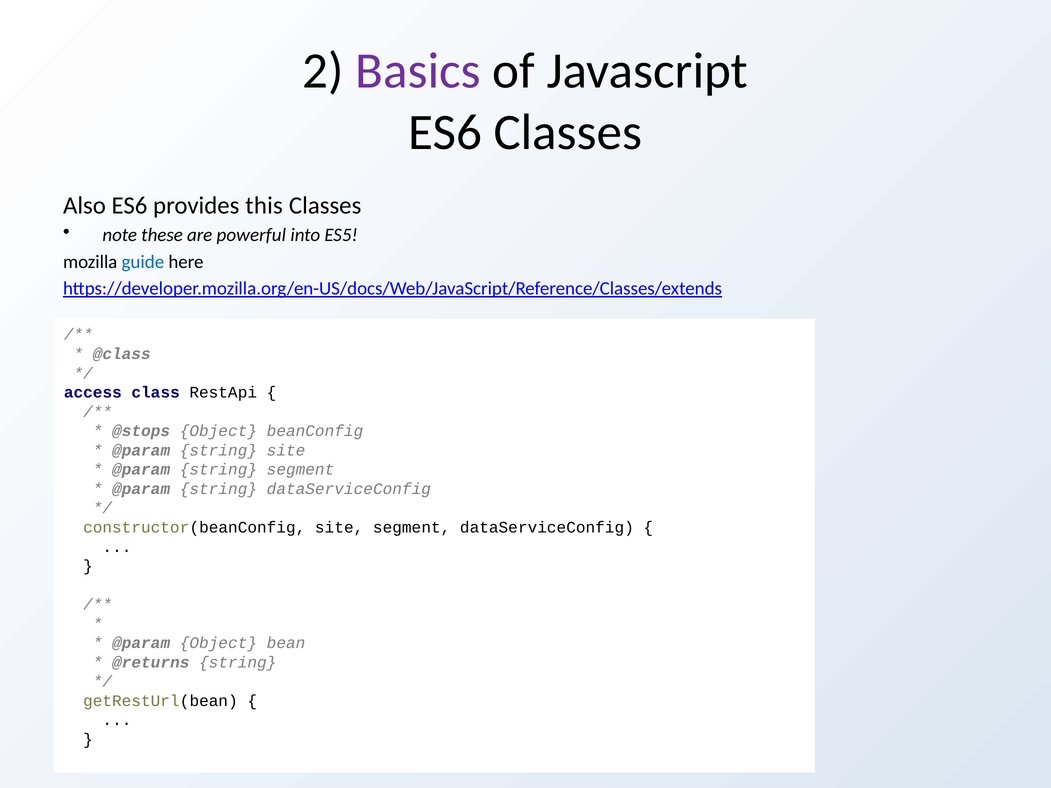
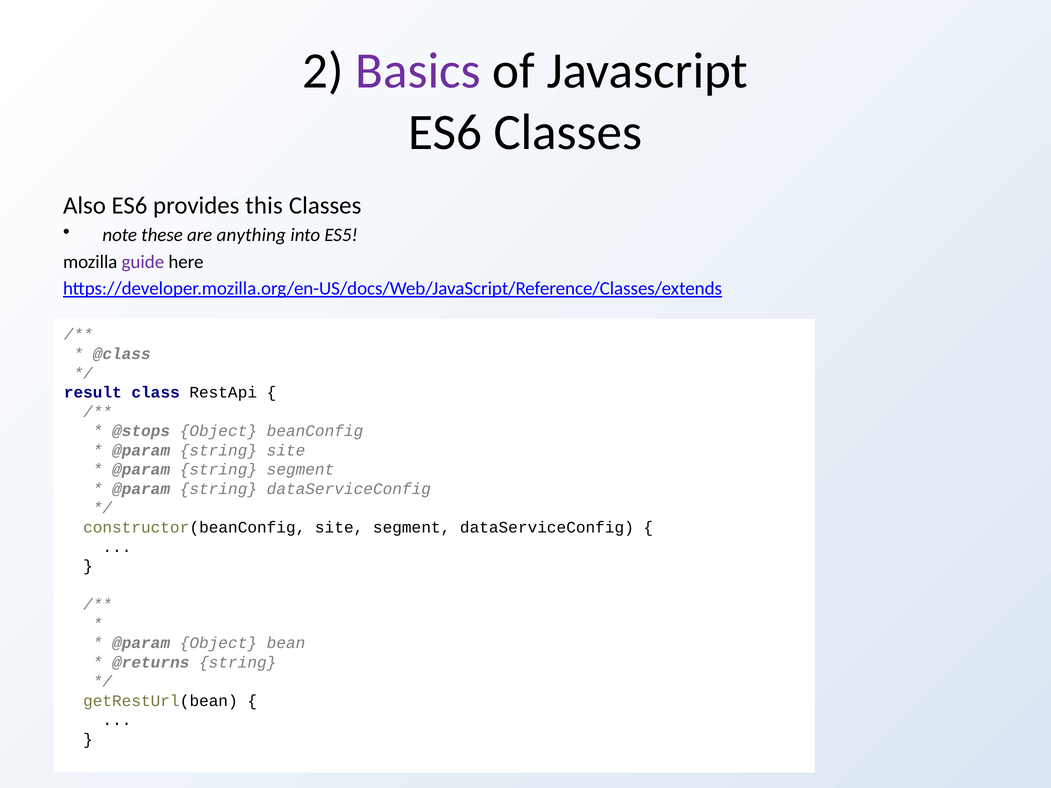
powerful: powerful -> anything
guide colour: blue -> purple
access: access -> result
